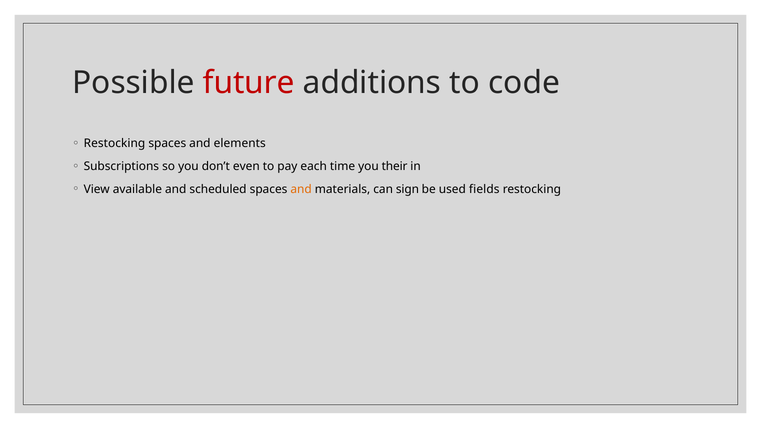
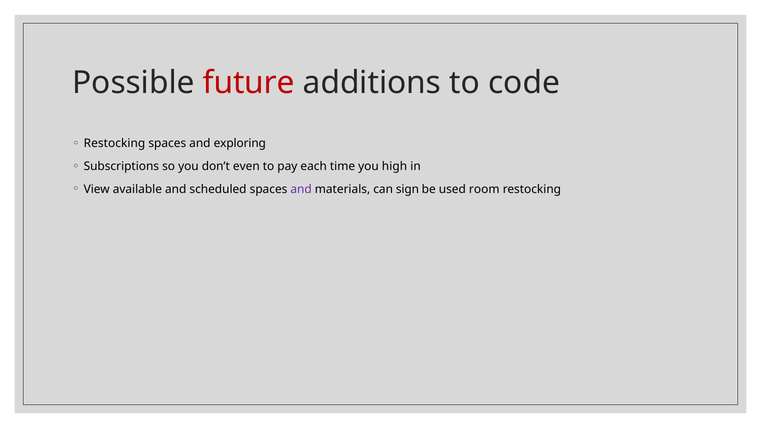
elements: elements -> exploring
their: their -> high
and at (301, 189) colour: orange -> purple
fields: fields -> room
